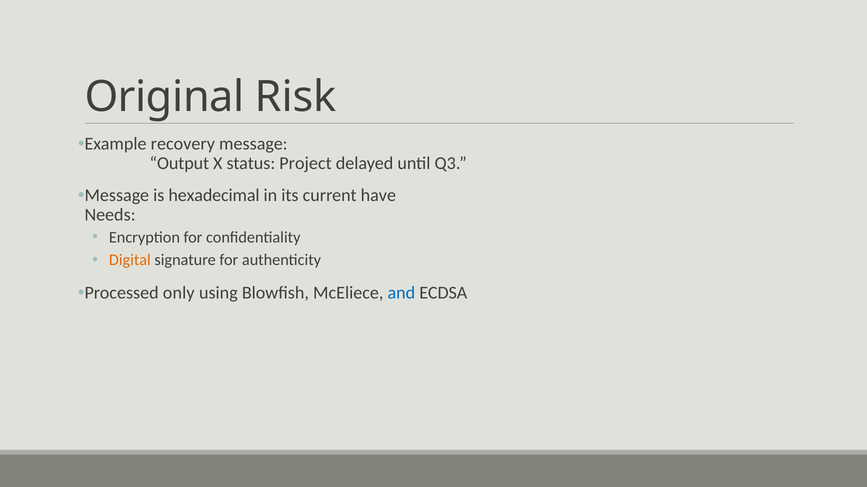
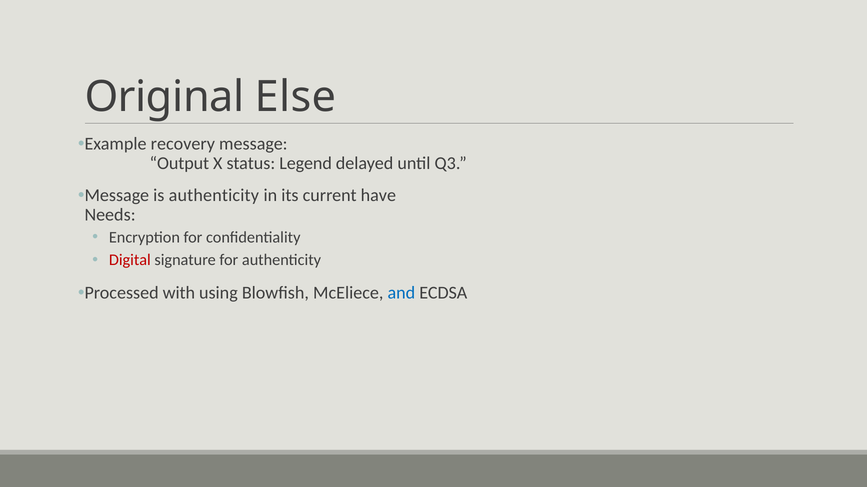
Risk: Risk -> Else
Project: Project -> Legend
is hexadecimal: hexadecimal -> authenticity
Digital colour: orange -> red
only: only -> with
